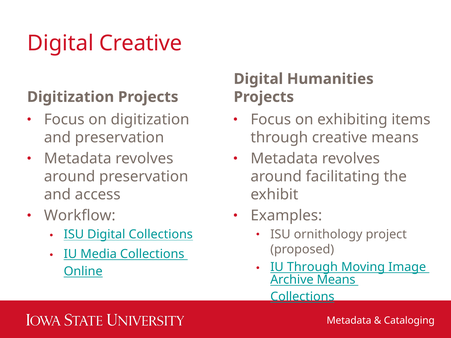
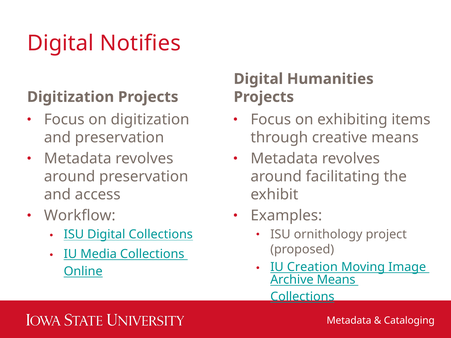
Digital Creative: Creative -> Notifies
IU Through: Through -> Creation
